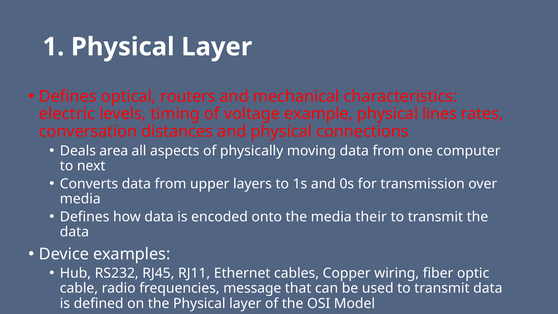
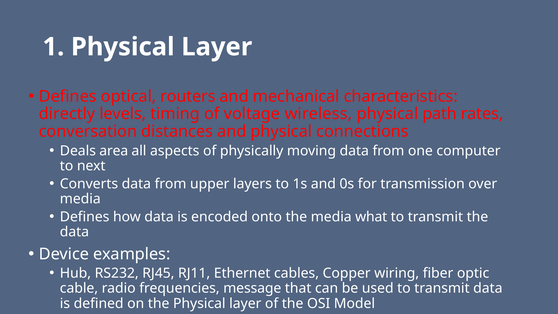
electric: electric -> directly
example: example -> wireless
lines: lines -> path
their: their -> what
